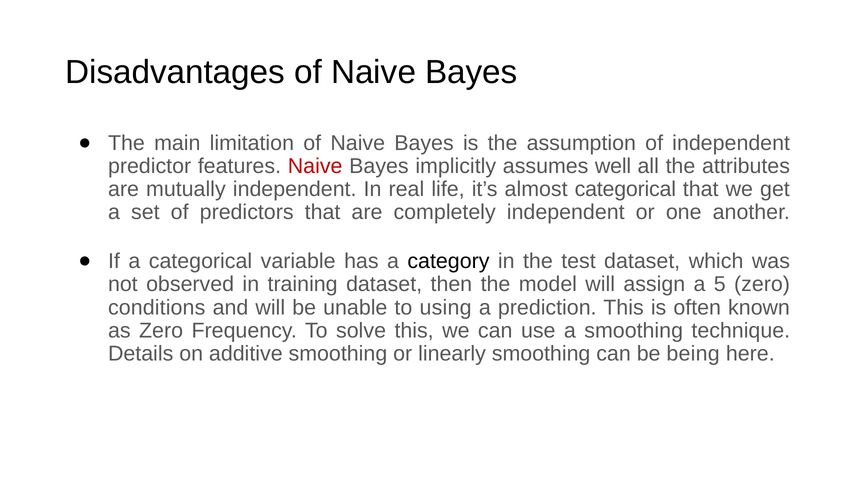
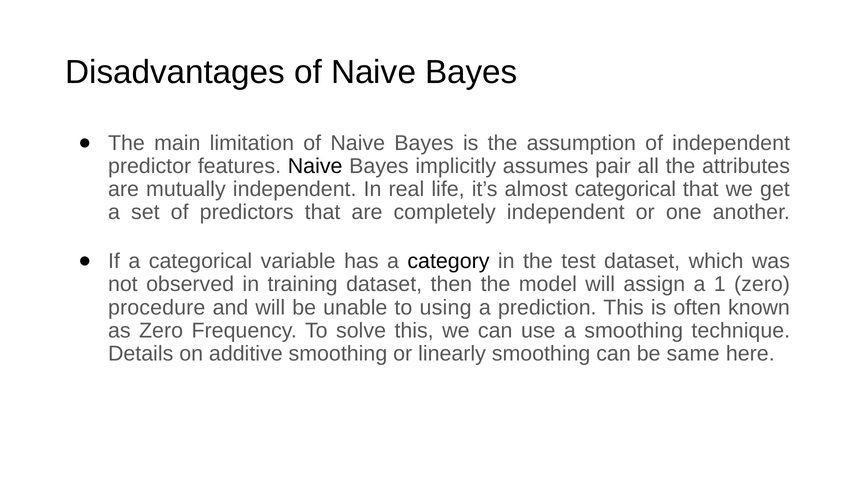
Naive at (315, 166) colour: red -> black
well: well -> pair
5: 5 -> 1
conditions: conditions -> procedure
being: being -> same
